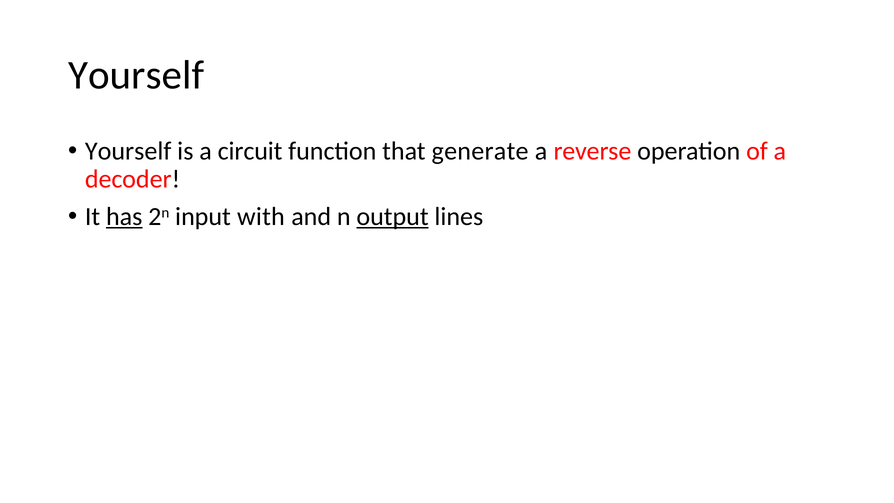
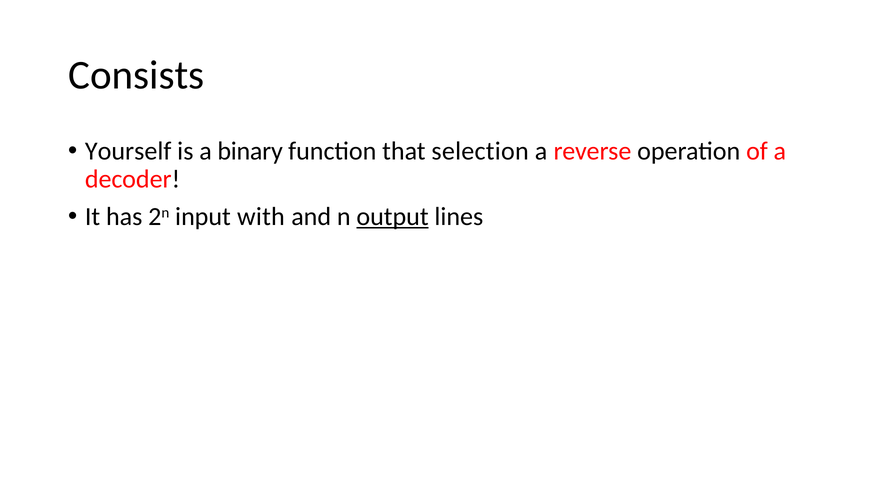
Yourself at (136, 75): Yourself -> Consists
circuit: circuit -> binary
generate: generate -> selection
has underline: present -> none
